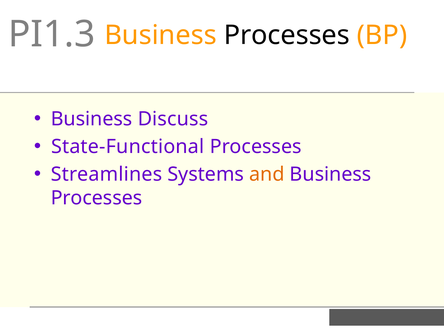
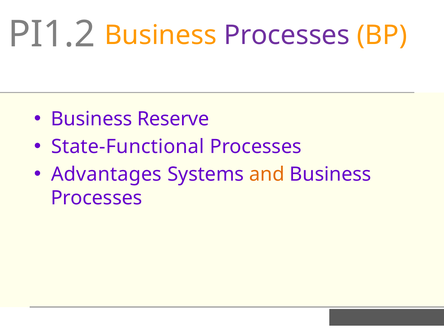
PI1.3: PI1.3 -> PI1.2
Processes at (287, 35) colour: black -> purple
Discuss: Discuss -> Reserve
Streamlines: Streamlines -> Advantages
